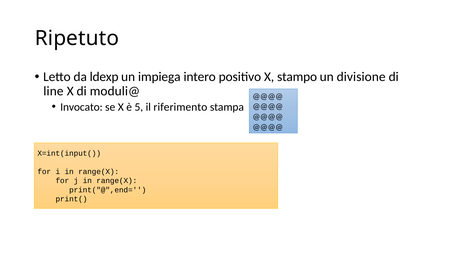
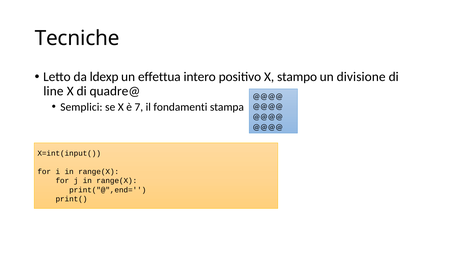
Ripetuto: Ripetuto -> Tecniche
impiega: impiega -> effettua
moduli@: moduli@ -> quadre@
Invocato: Invocato -> Semplici
5: 5 -> 7
riferimento: riferimento -> fondamenti
